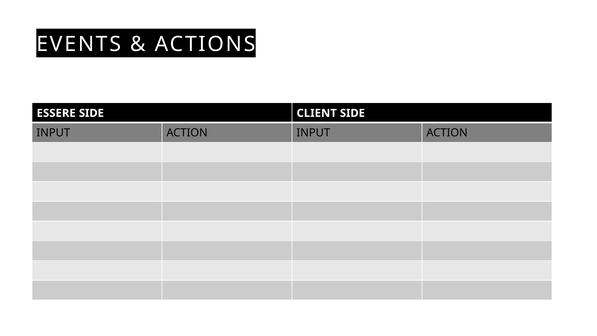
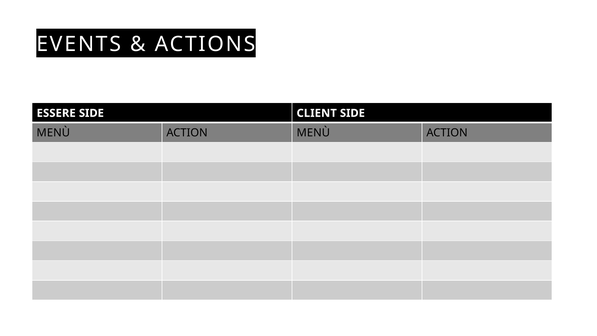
INPUT at (53, 133): INPUT -> MENÙ
ACTION INPUT: INPUT -> MENÙ
